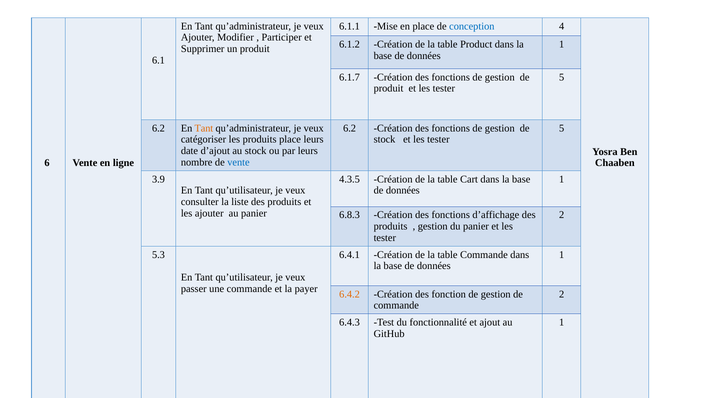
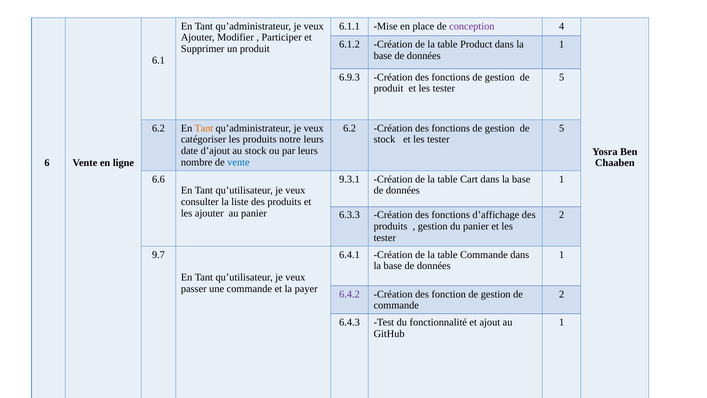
conception colour: blue -> purple
6.1.7: 6.1.7 -> 6.9.3
produits place: place -> notre
3.9: 3.9 -> 6.6
4.3.5: 4.3.5 -> 9.3.1
6.8.3: 6.8.3 -> 6.3.3
5.3: 5.3 -> 9.7
6.4.2 colour: orange -> purple
